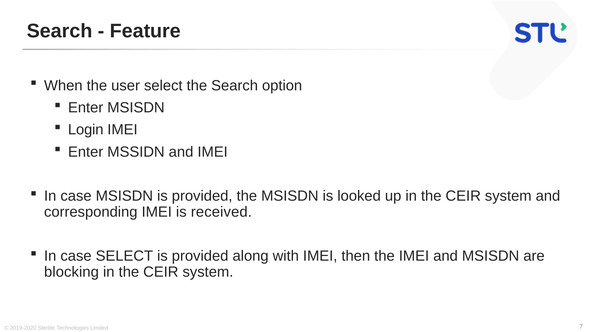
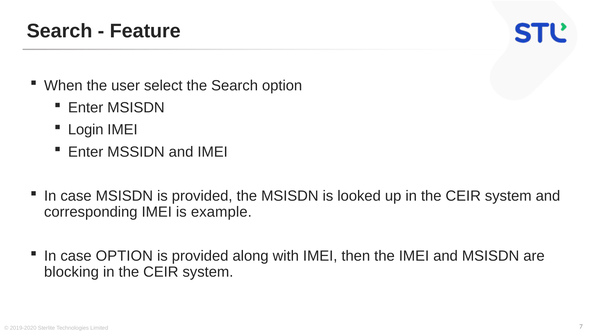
received: received -> example
case SELECT: SELECT -> OPTION
